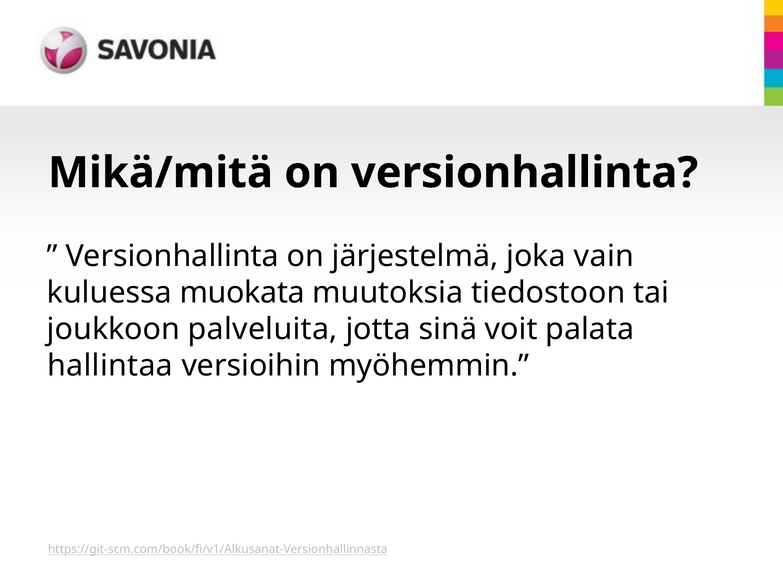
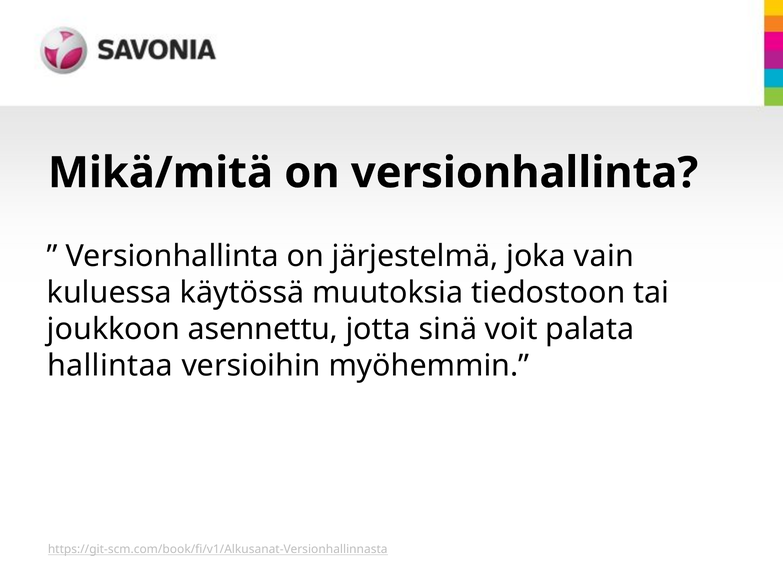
muokata: muokata -> käytössä
palveluita: palveluita -> asennettu
